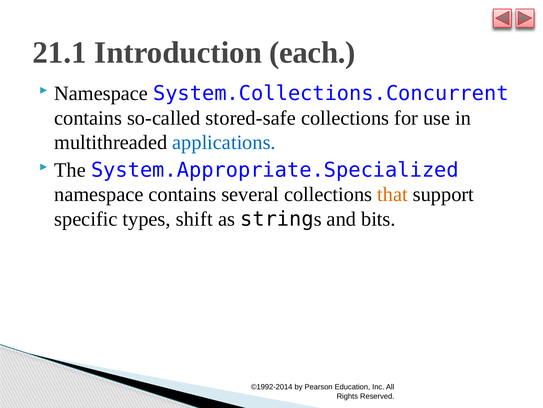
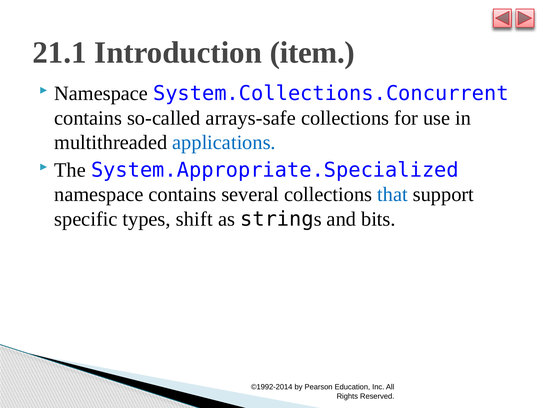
each: each -> item
stored-safe: stored-safe -> arrays-safe
that colour: orange -> blue
